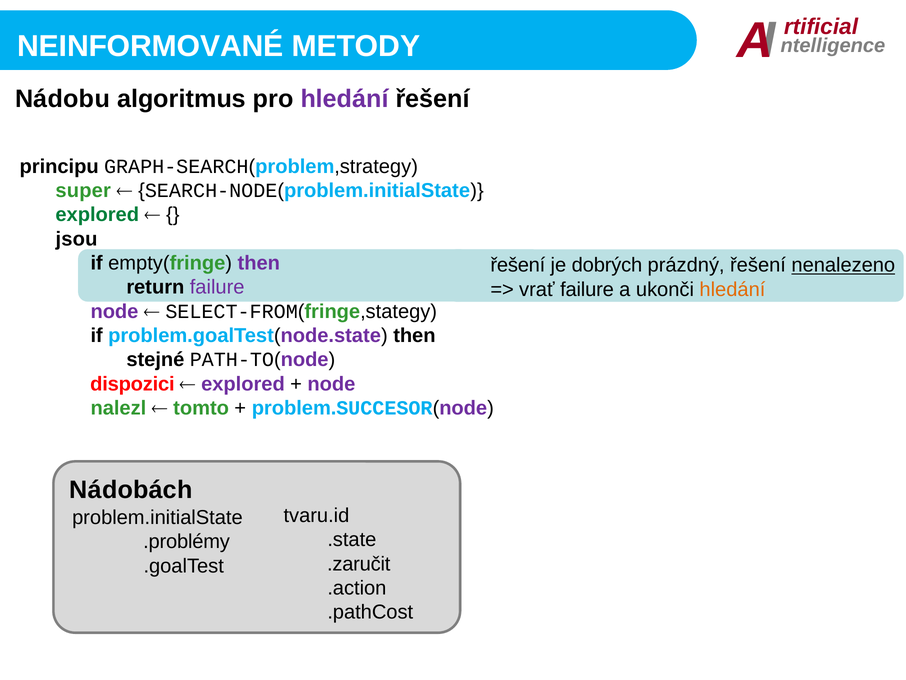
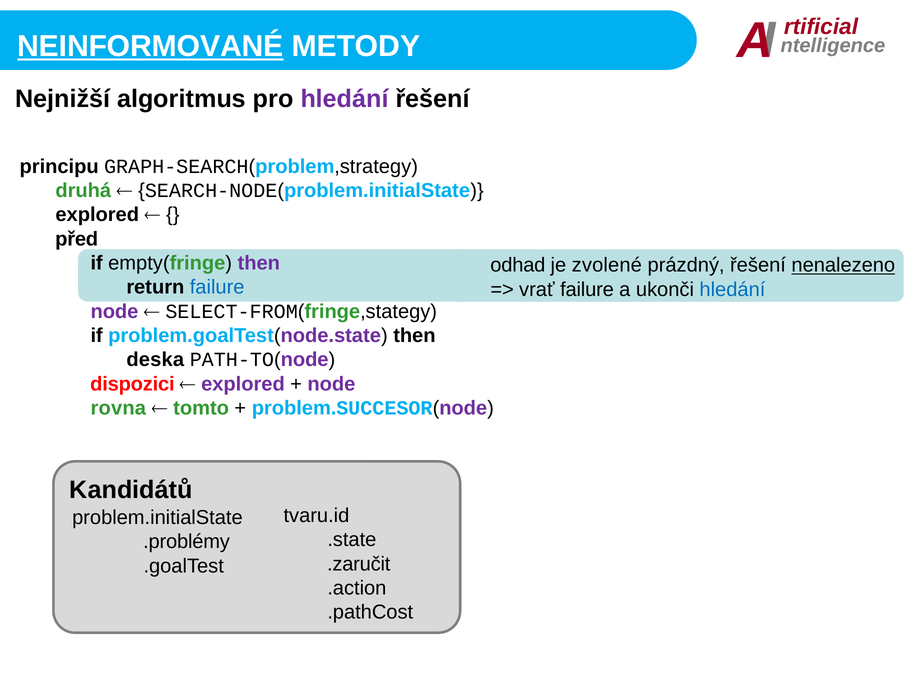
NEINFORMOVANÉ underline: none -> present
Nádobu: Nádobu -> Nejnižší
super: super -> druhá
explored at (97, 215) colour: green -> black
jsou: jsou -> před
řešení at (518, 265): řešení -> odhad
dobrých: dobrých -> zvolené
failure at (217, 287) colour: purple -> blue
hledání at (732, 289) colour: orange -> blue
stejné: stejné -> deska
nalezl: nalezl -> rovna
Nádobách: Nádobách -> Kandidátů
